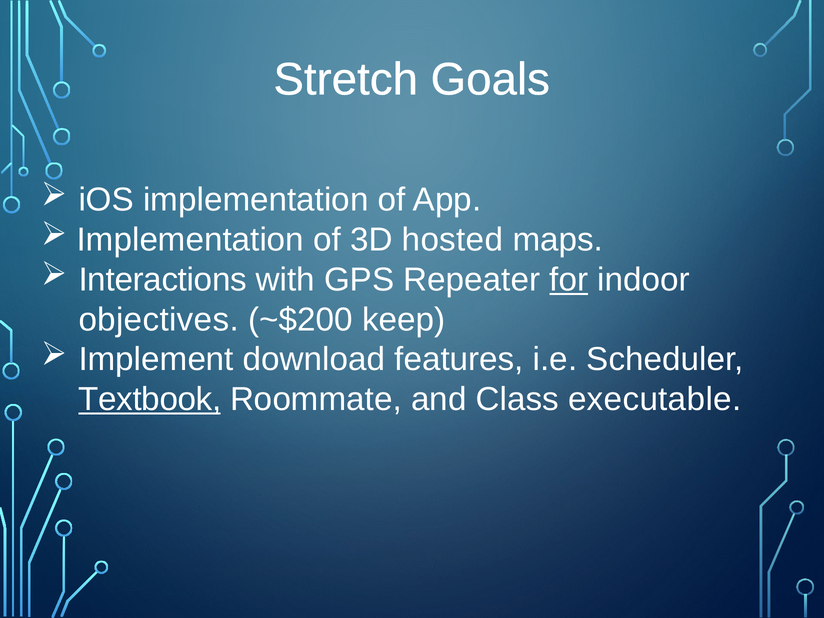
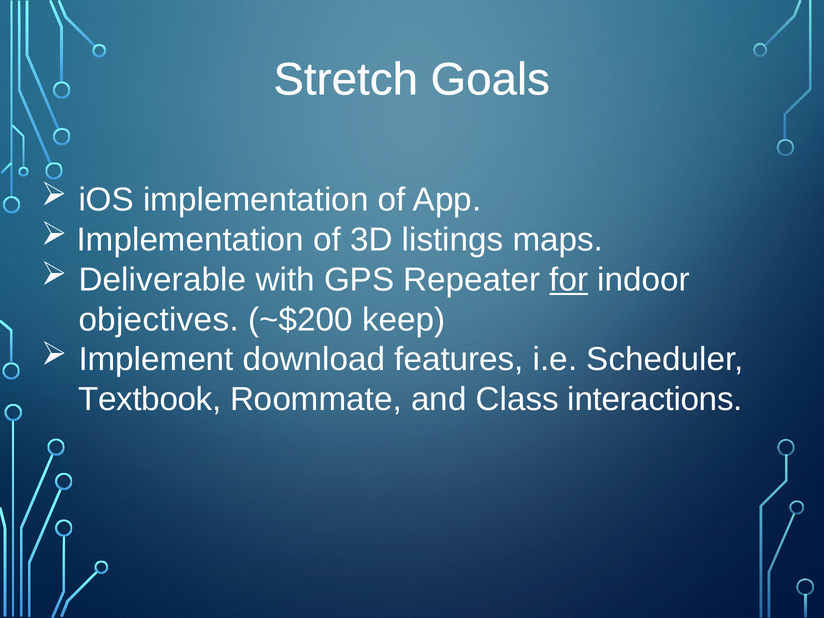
hosted: hosted -> listings
Interactions: Interactions -> Deliverable
Textbook underline: present -> none
executable: executable -> interactions
